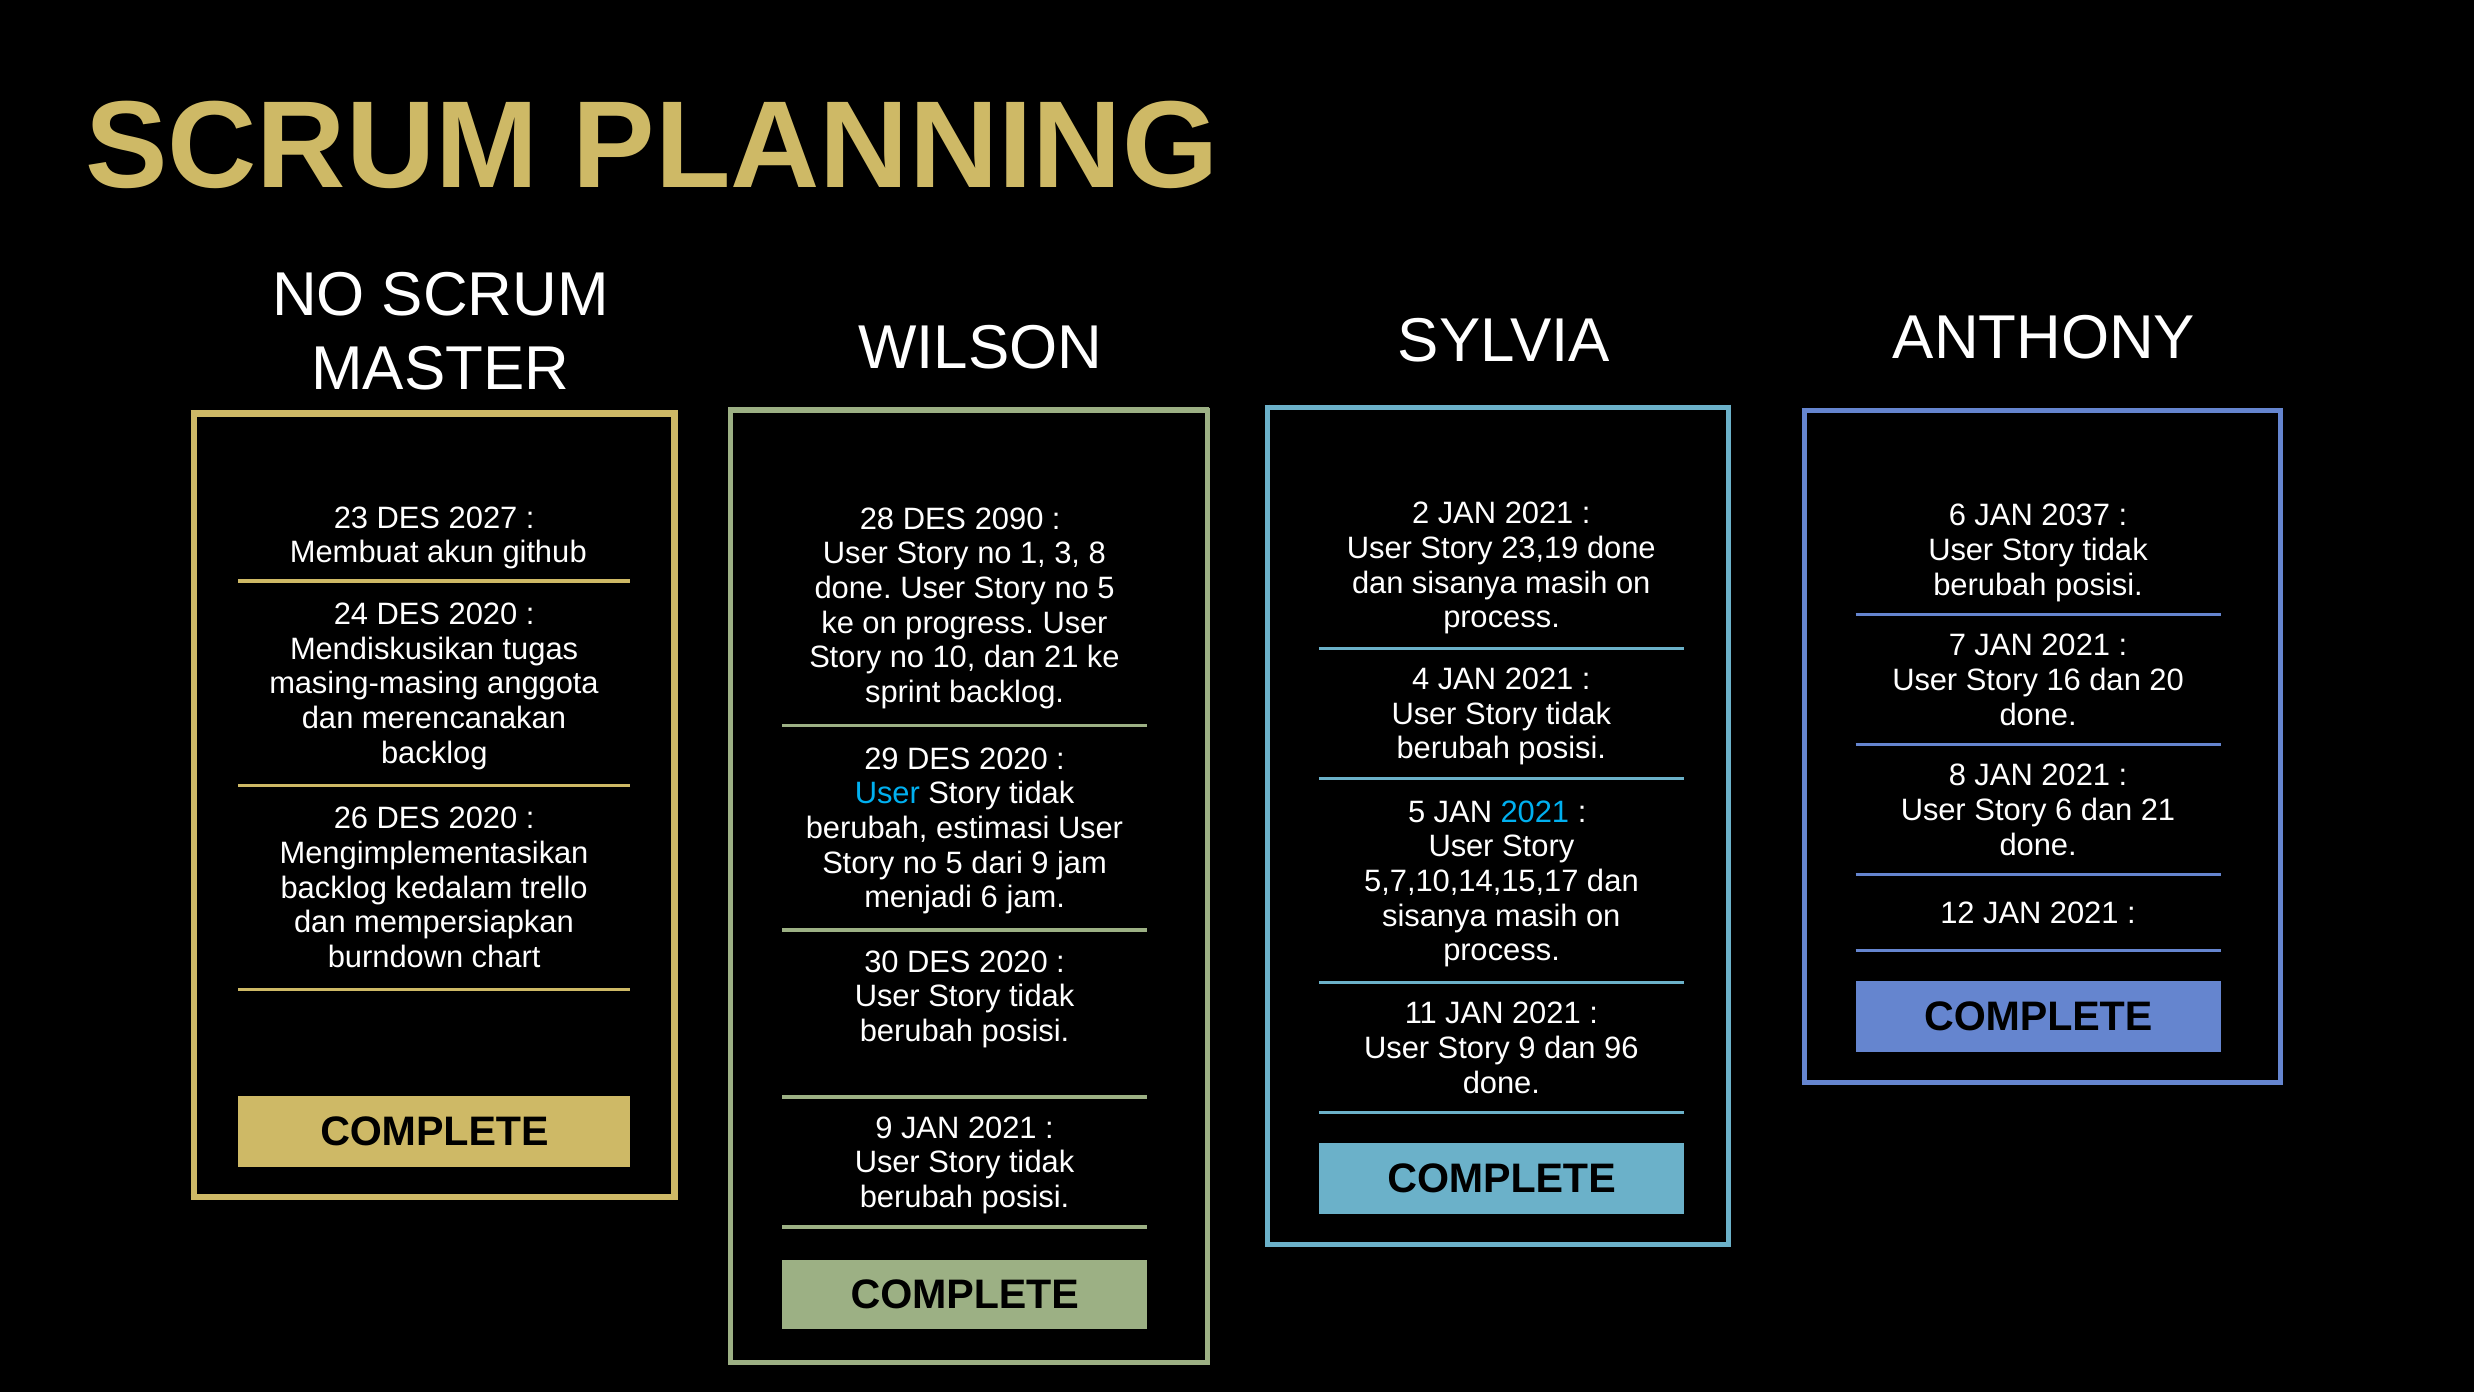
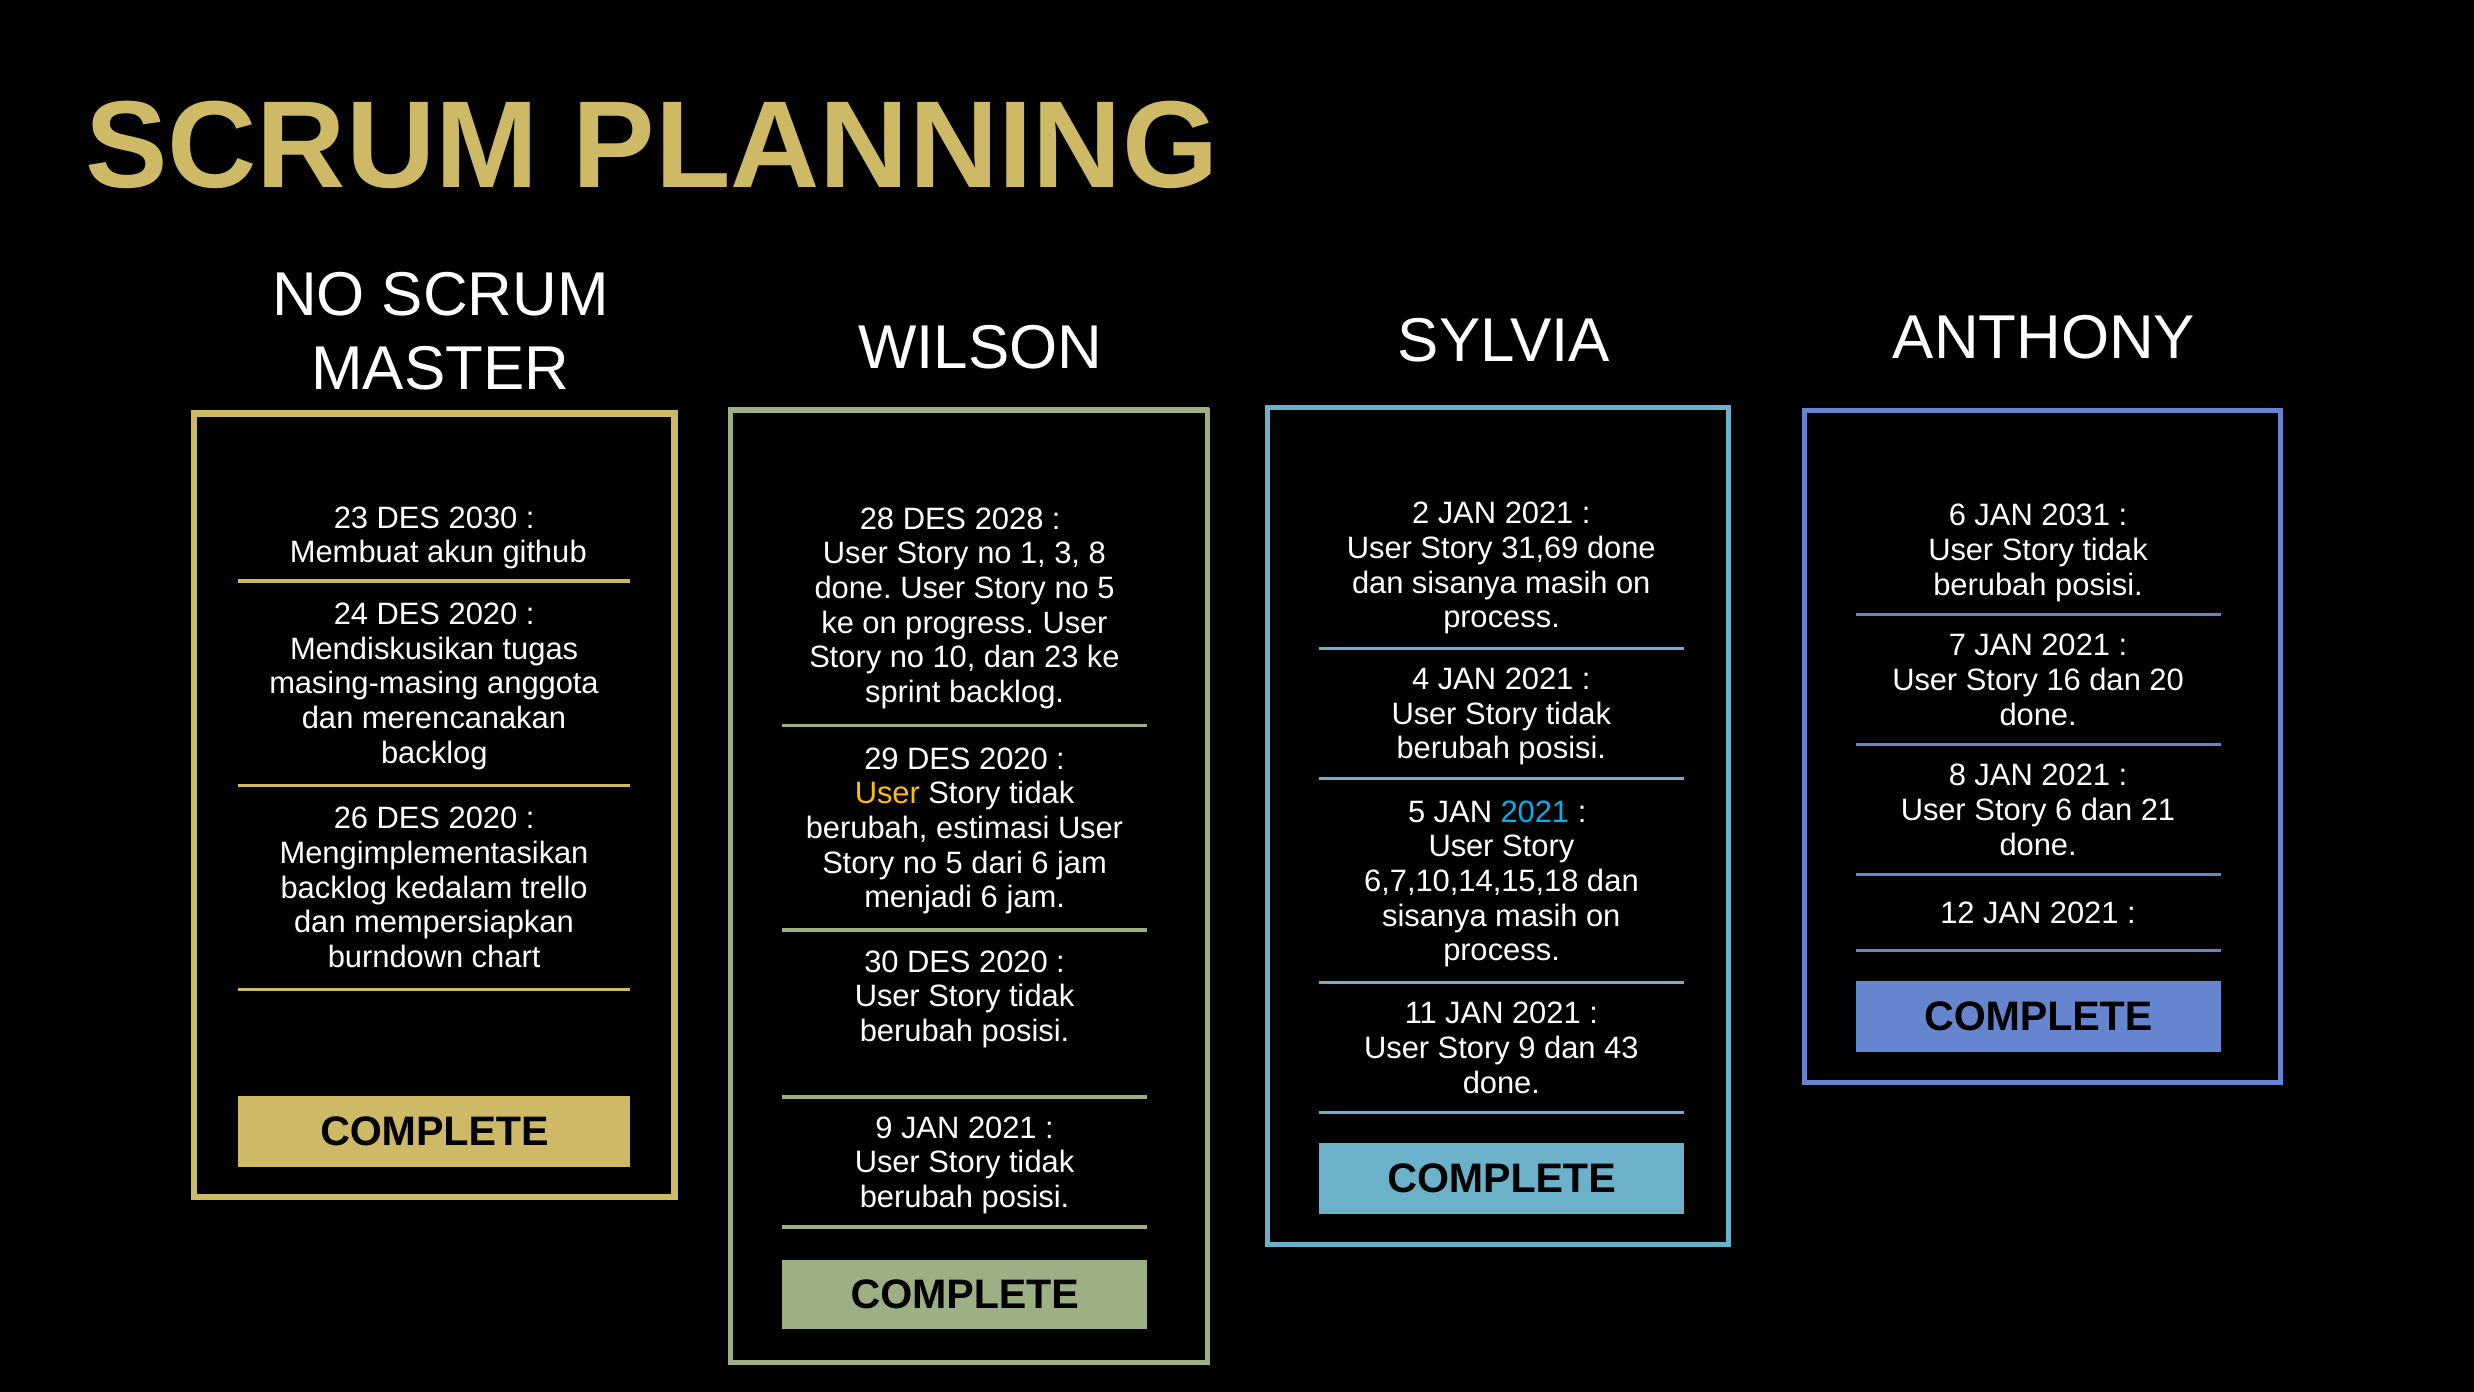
2037: 2037 -> 2031
2027: 2027 -> 2030
2090: 2090 -> 2028
23,19: 23,19 -> 31,69
10 dan 21: 21 -> 23
User at (887, 794) colour: light blue -> yellow
dari 9: 9 -> 6
5,7,10,14,15,17: 5,7,10,14,15,17 -> 6,7,10,14,15,18
96: 96 -> 43
